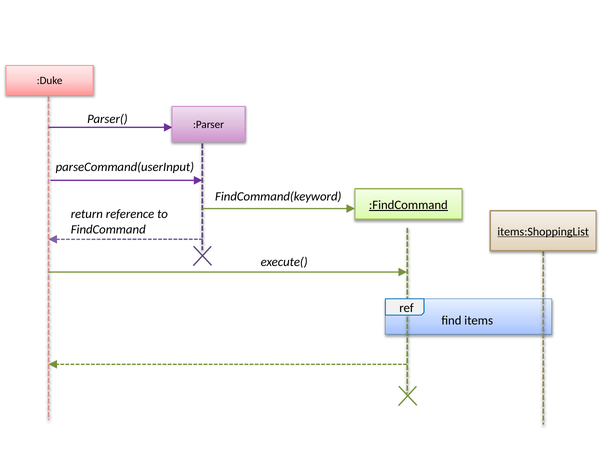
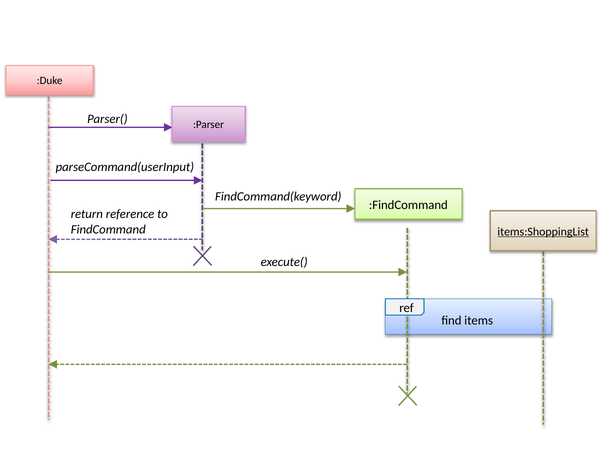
:FindCommand underline: present -> none
